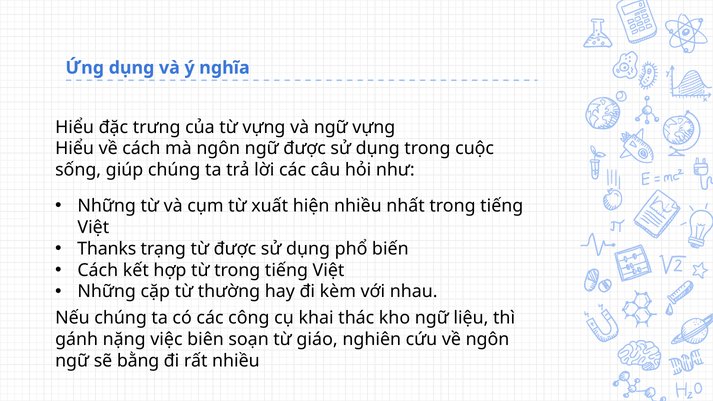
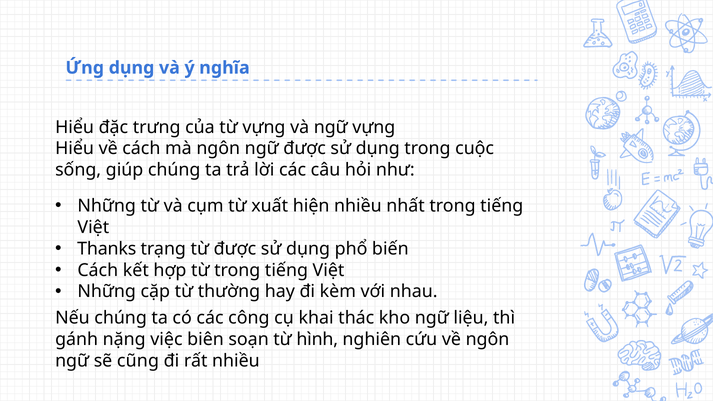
giáo: giáo -> hình
bằng: bằng -> cũng
